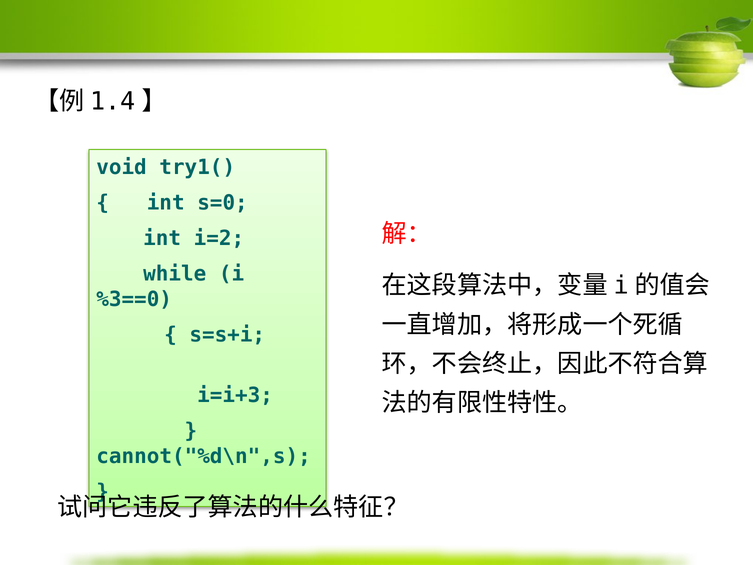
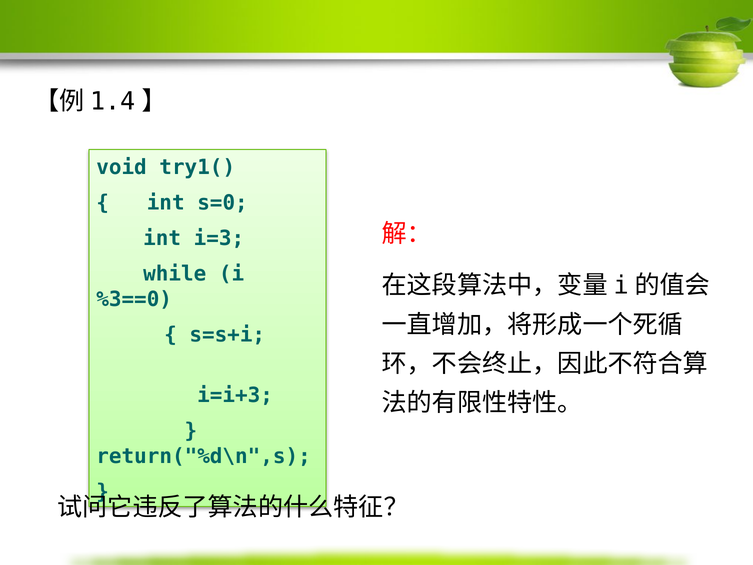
i=2: i=2 -> i=3
cannot("%d\n",s: cannot("%d\n",s -> return("%d\n",s
